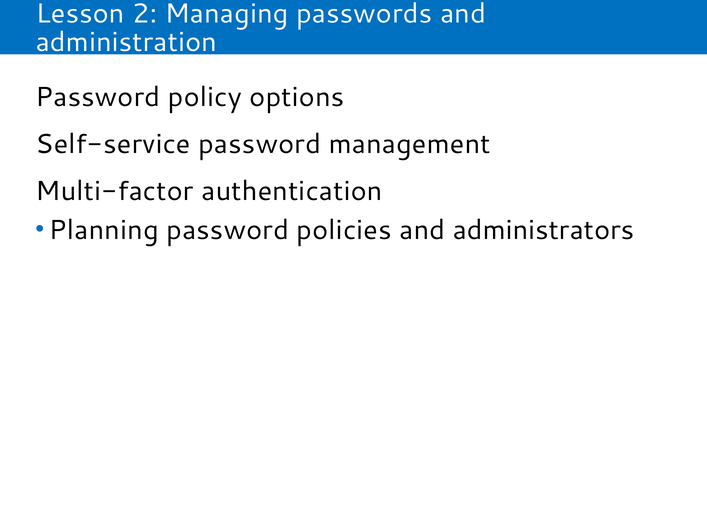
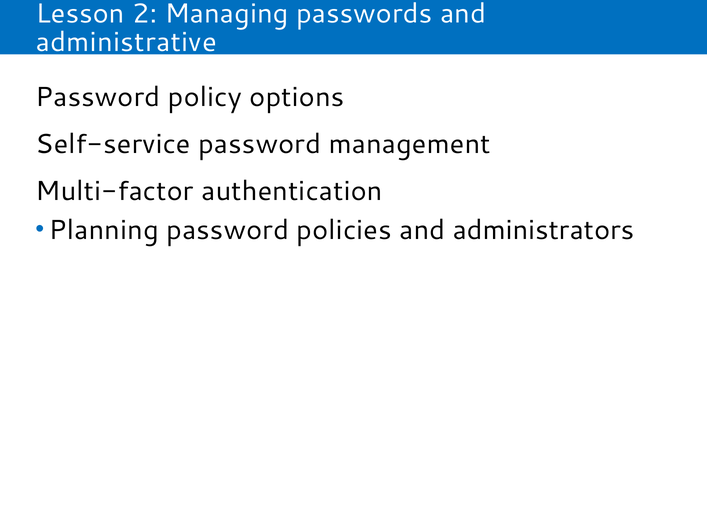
administration: administration -> administrative
